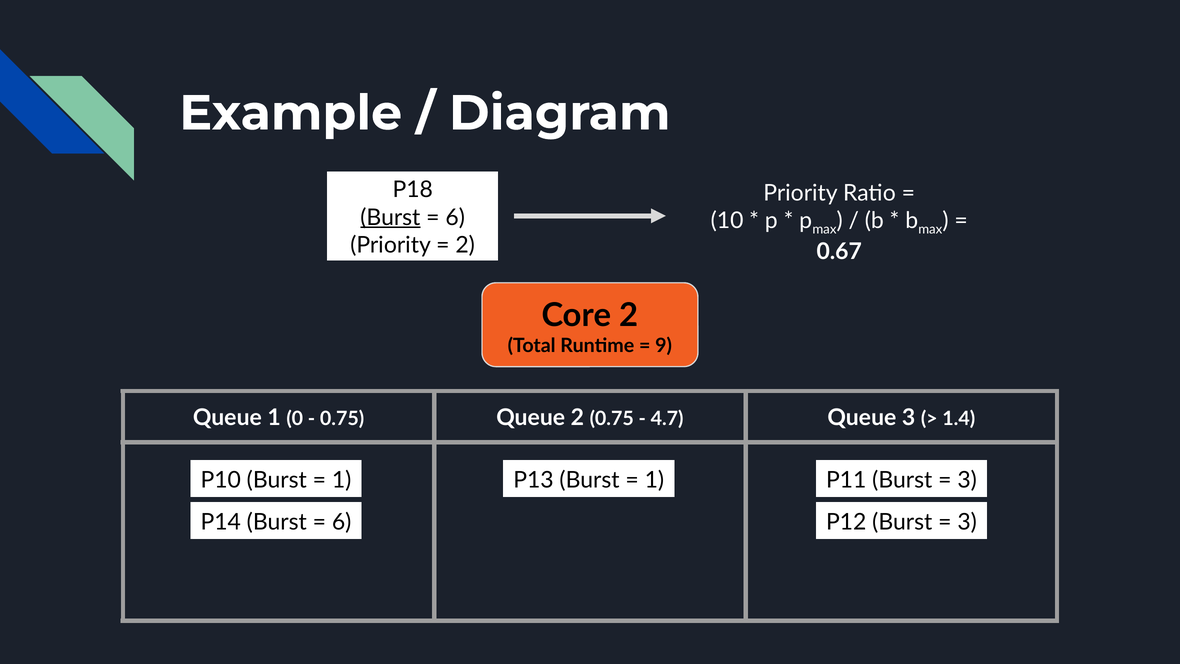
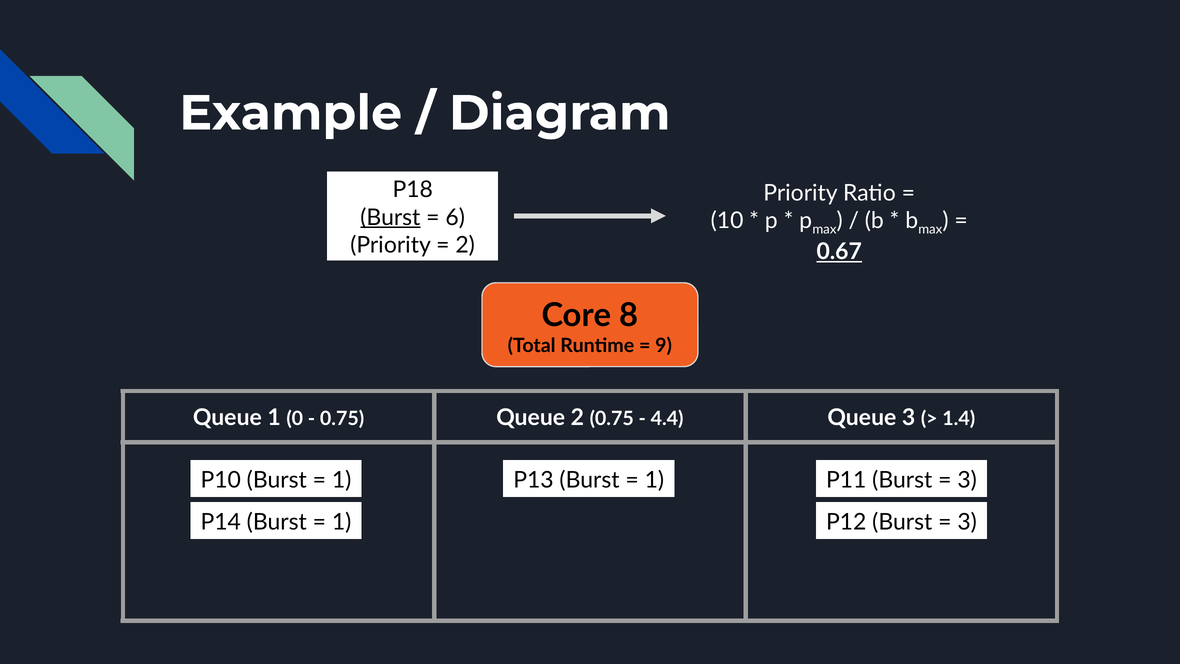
0.67 underline: none -> present
Core 2: 2 -> 8
4.7: 4.7 -> 4.4
6 at (342, 522): 6 -> 1
